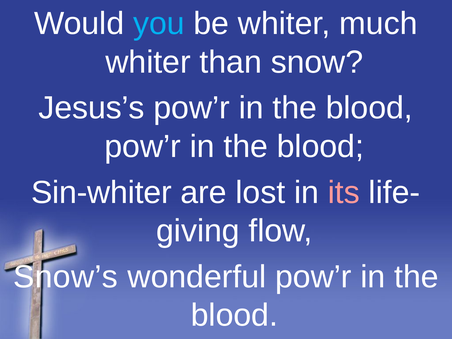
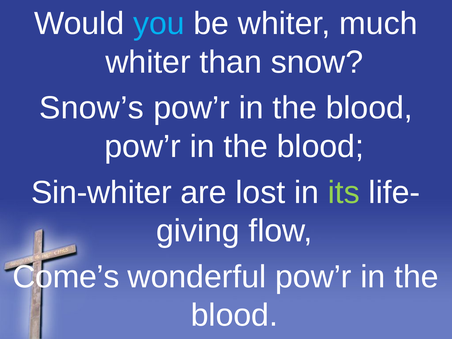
Jesus’s: Jesus’s -> Snow’s
its colour: pink -> light green
Snow’s: Snow’s -> Come’s
